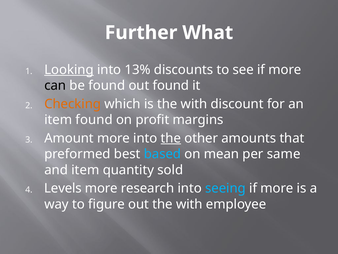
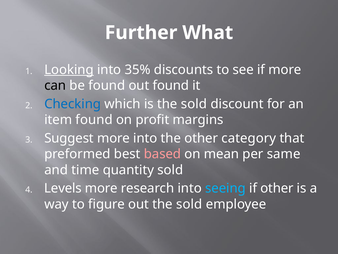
13%: 13% -> 35%
Checking colour: orange -> blue
is the with: with -> sold
Amount: Amount -> Suggest
the at (171, 138) underline: present -> none
amounts: amounts -> category
based colour: light blue -> pink
and item: item -> time
more at (277, 188): more -> other
out the with: with -> sold
